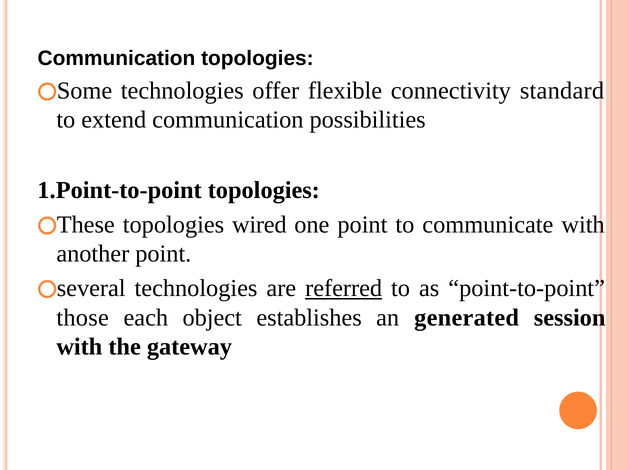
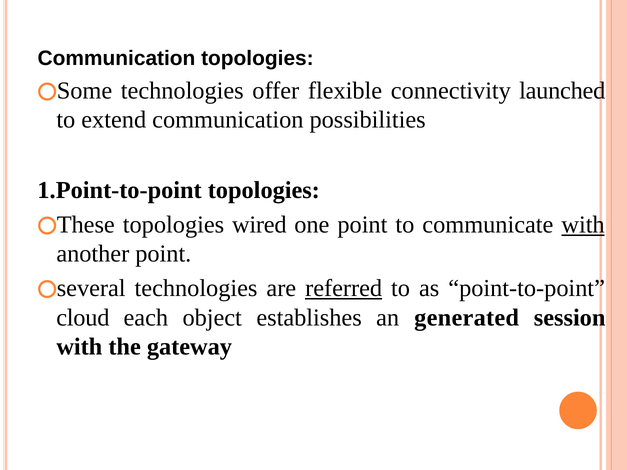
standard: standard -> launched
with at (583, 225) underline: none -> present
those: those -> cloud
